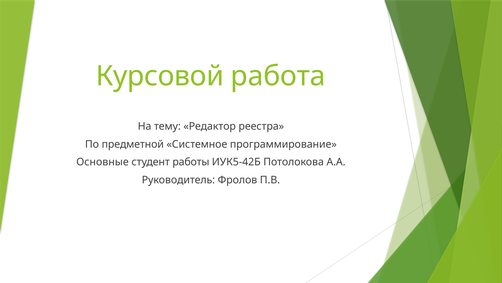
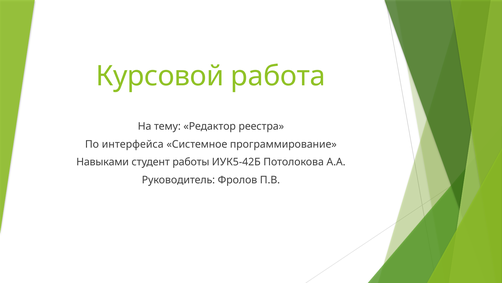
предметной: предметной -> интерфейса
Основные: Основные -> Навыками
